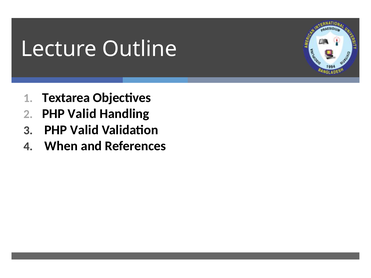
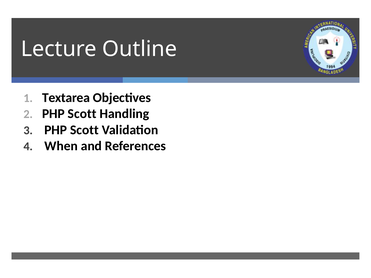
Valid at (82, 114): Valid -> Scott
Valid at (84, 130): Valid -> Scott
